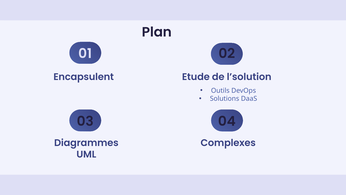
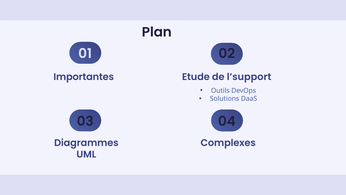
Encapsulent: Encapsulent -> Importantes
l’solution: l’solution -> l’support
